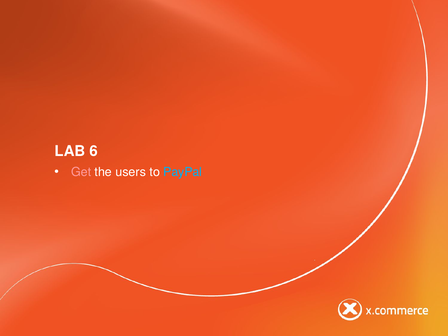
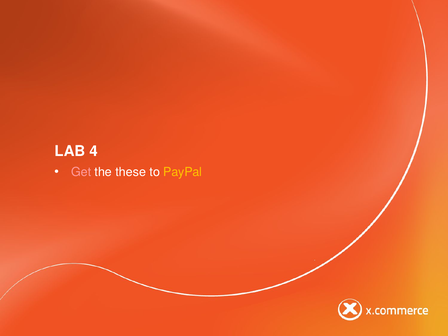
6: 6 -> 4
users: users -> these
PayPal colour: light blue -> yellow
